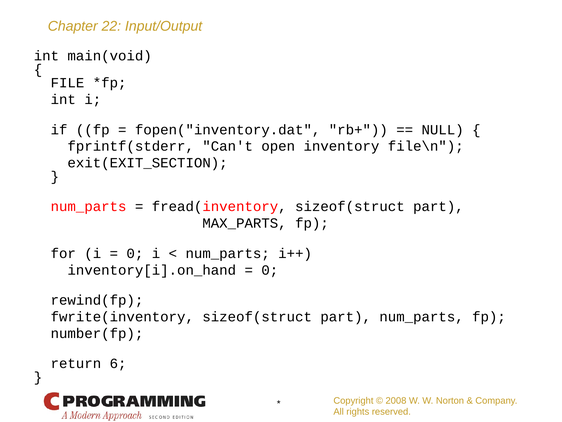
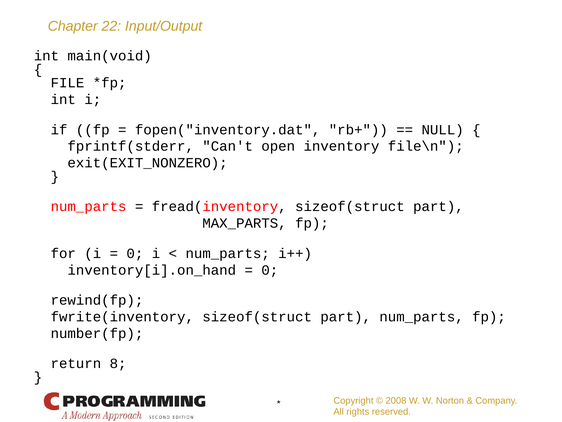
exit(EXIT_SECTION: exit(EXIT_SECTION -> exit(EXIT_NONZERO
6: 6 -> 8
